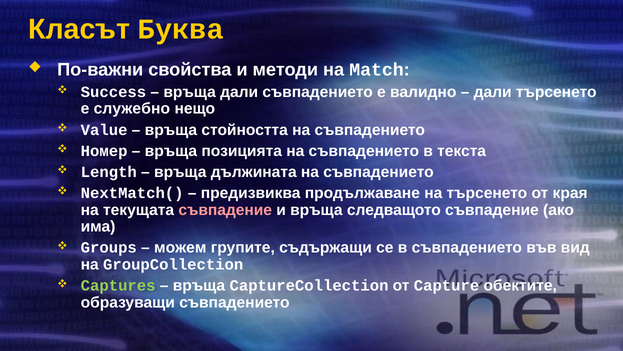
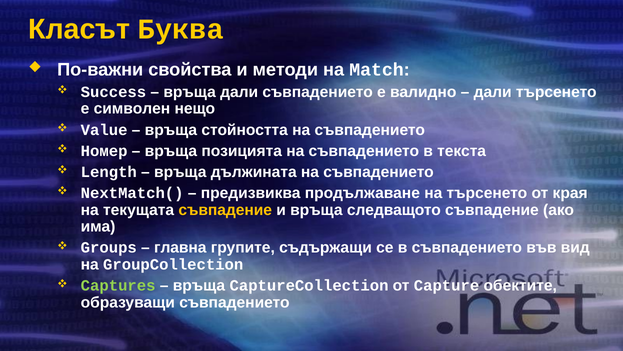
служебно: служебно -> символен
съвпадение at (225, 210) colour: pink -> yellow
можем: можем -> главна
